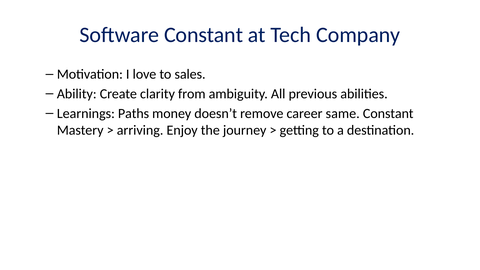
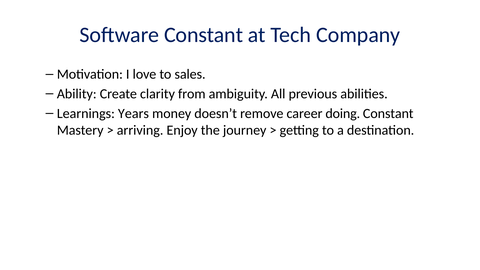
Paths: Paths -> Years
same: same -> doing
